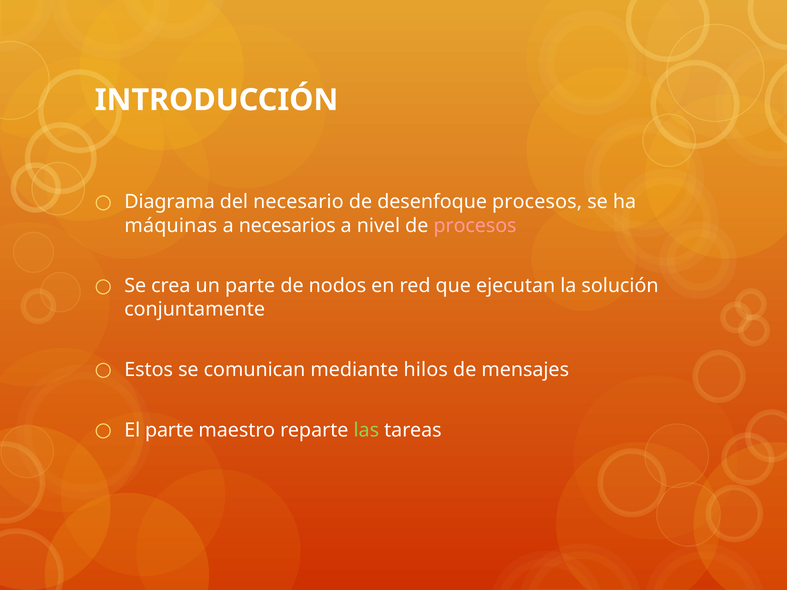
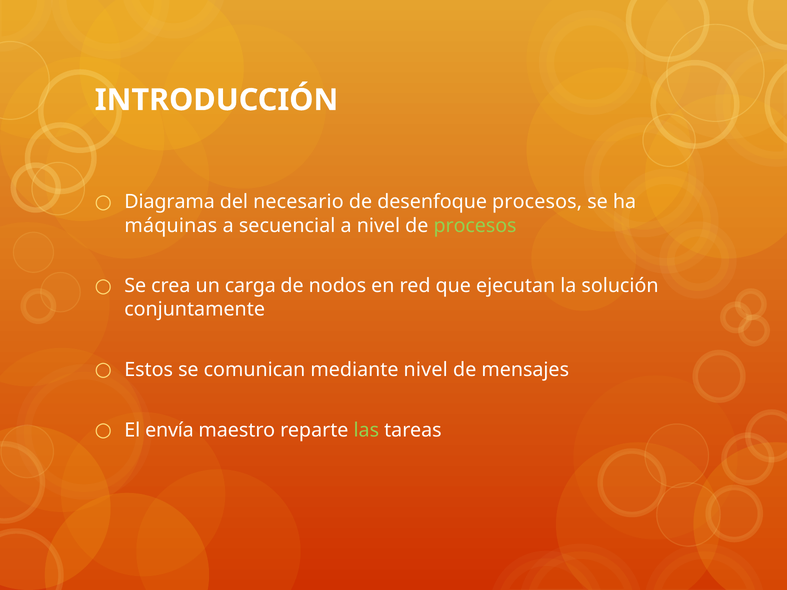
necesarios: necesarios -> secuencial
procesos at (475, 226) colour: pink -> light green
un parte: parte -> carga
mediante hilos: hilos -> nivel
El parte: parte -> envía
